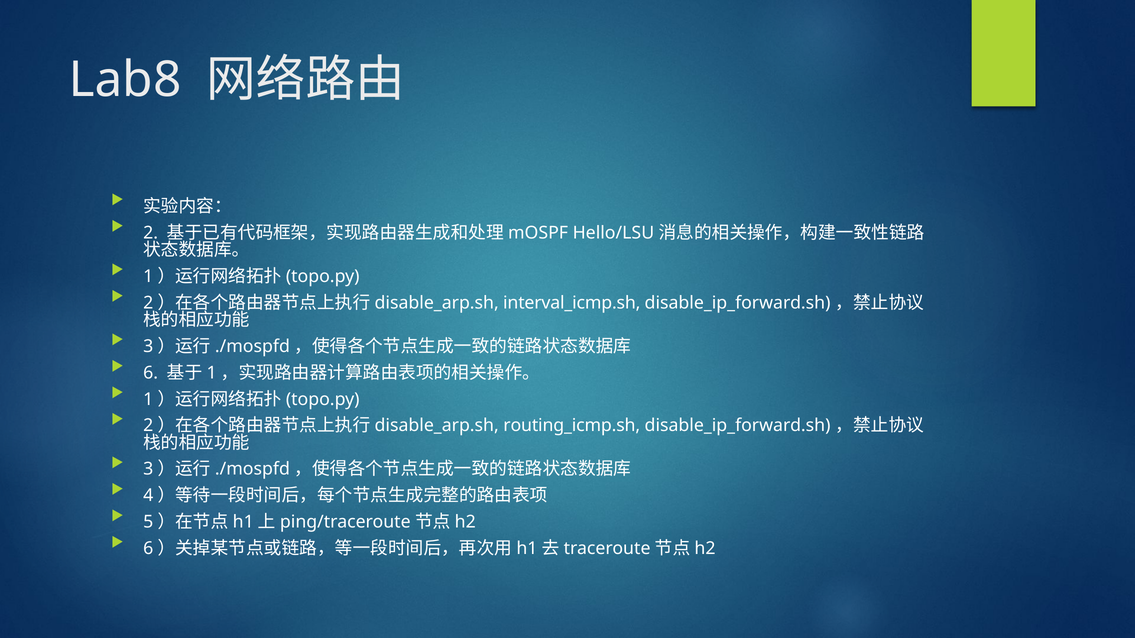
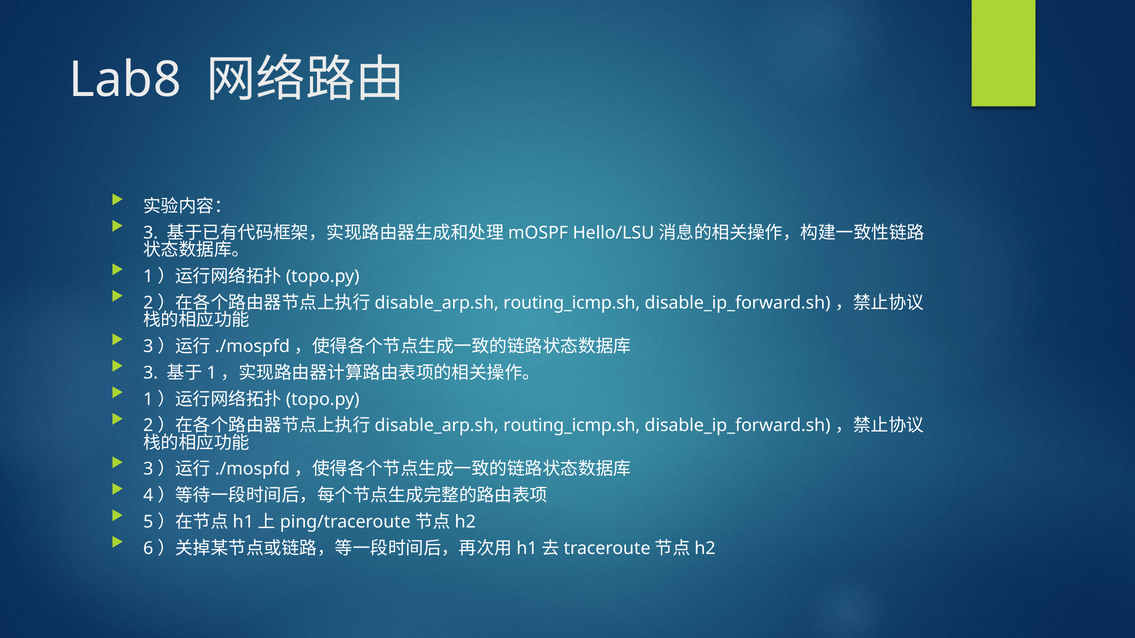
2 at (151, 233): 2 -> 3
interval_icmp.sh at (572, 303): interval_icmp.sh -> routing_icmp.sh
6 at (151, 373): 6 -> 3
